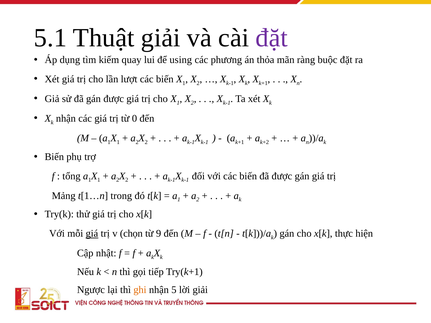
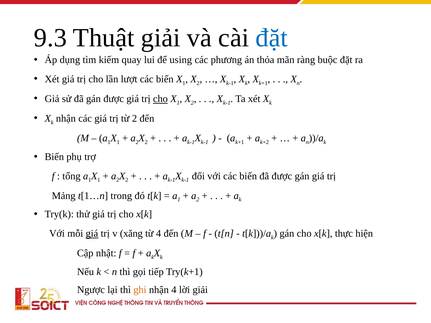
5.1: 5.1 -> 9.3
đặt at (272, 38) colour: purple -> blue
cho at (160, 99) underline: none -> present
từ 0: 0 -> 2
chọn: chọn -> xăng
từ 9: 9 -> 4
nhận 5: 5 -> 4
